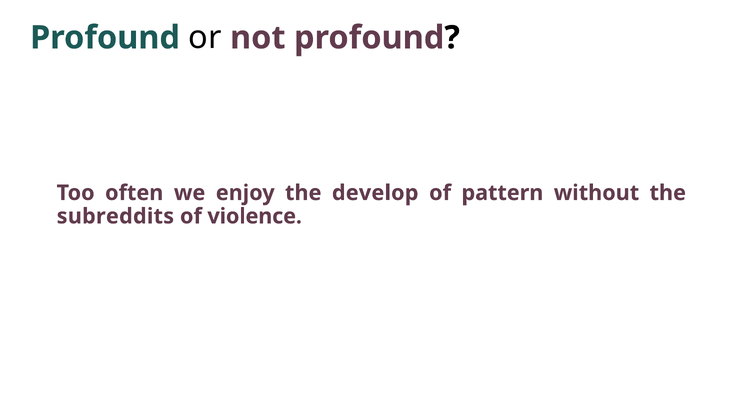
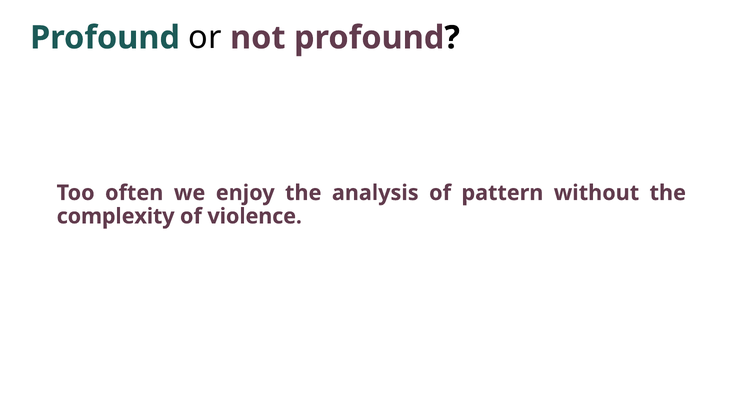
develop: develop -> analysis
subreddits: subreddits -> complexity
